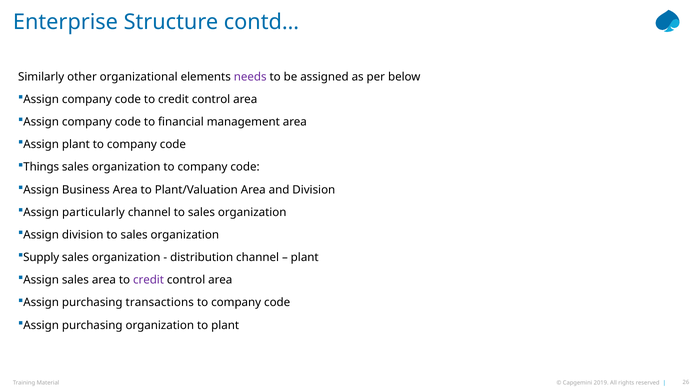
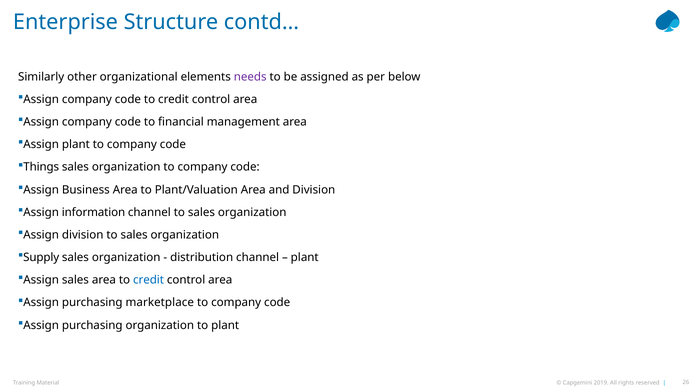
particularly: particularly -> information
credit at (149, 280) colour: purple -> blue
transactions: transactions -> marketplace
